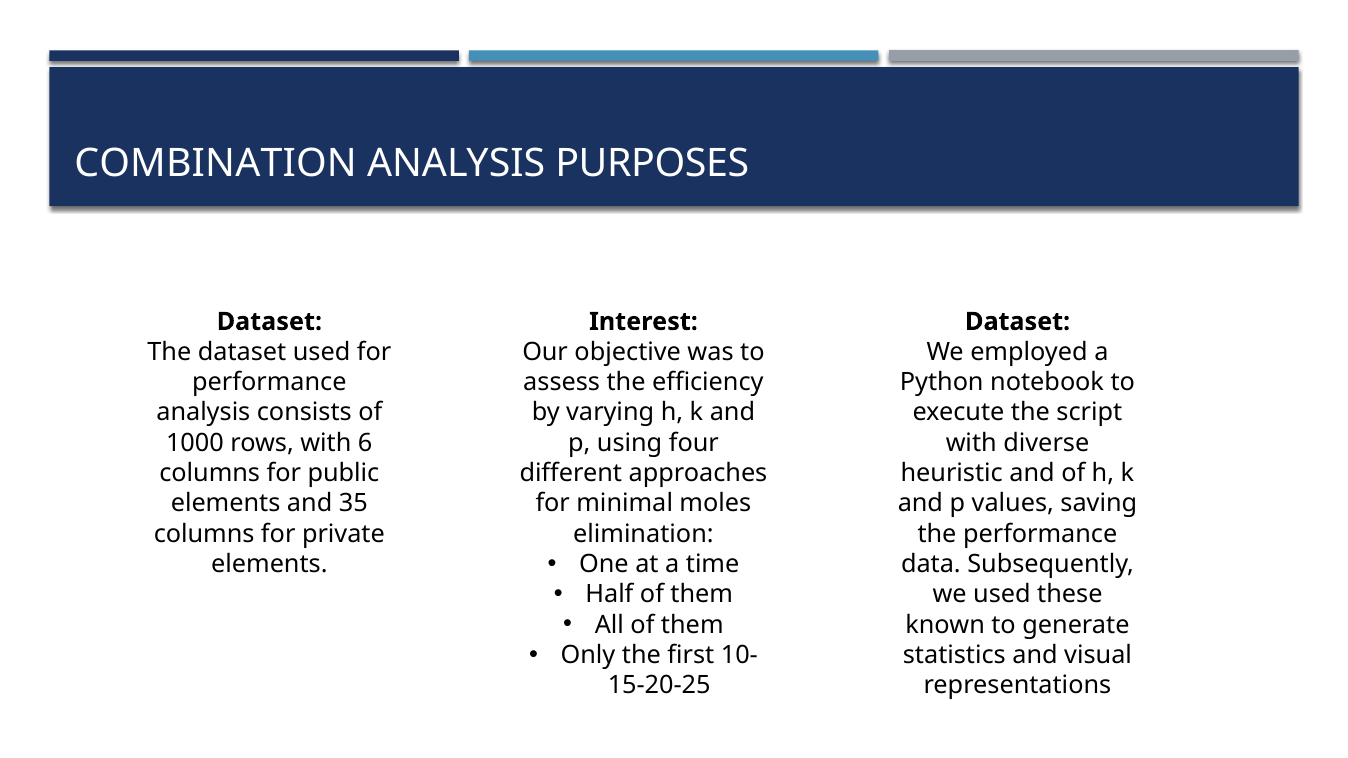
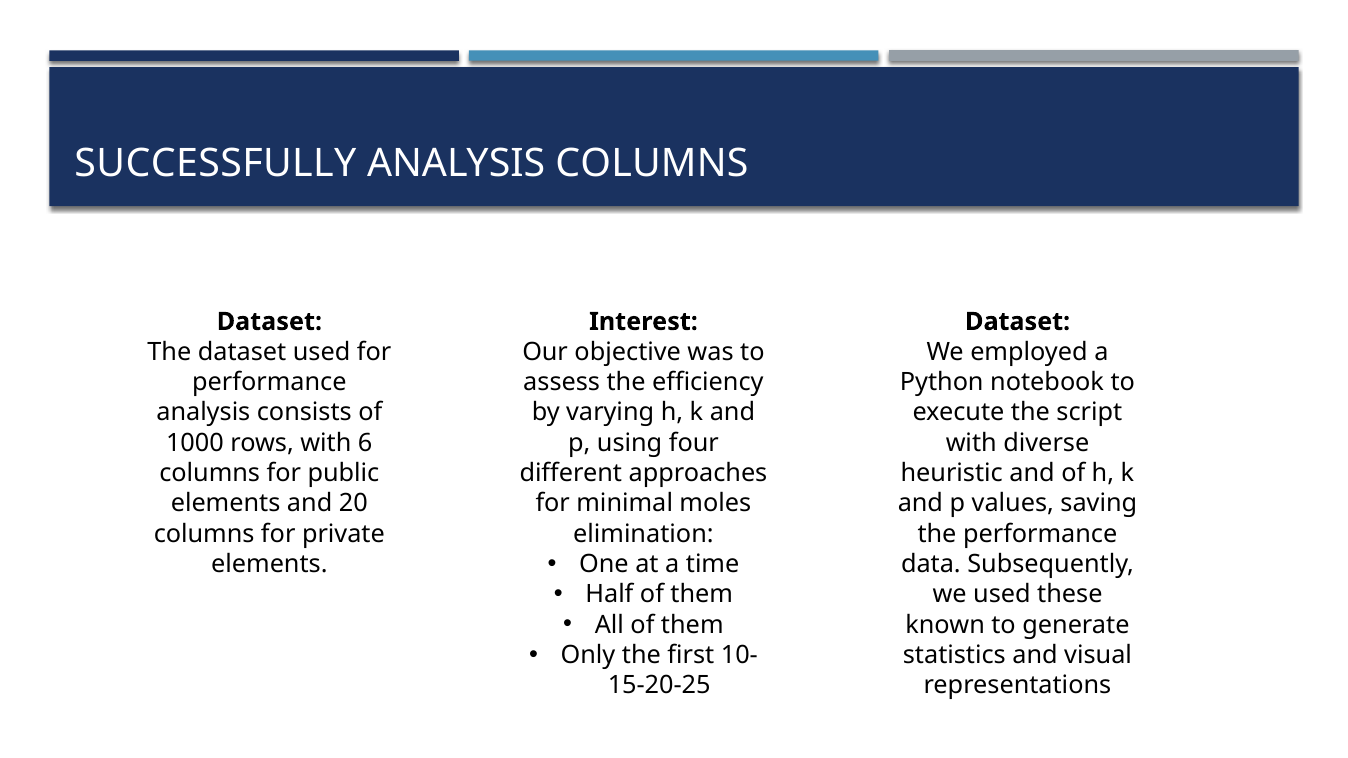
COMBINATION: COMBINATION -> SUCCESSFULLY
ANALYSIS PURPOSES: PURPOSES -> COLUMNS
35: 35 -> 20
